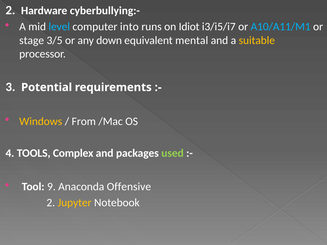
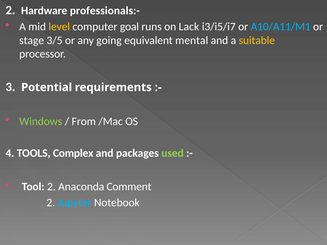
cyberbullying:-: cyberbullying:- -> professionals:-
level colour: light blue -> yellow
into: into -> goal
Idiot: Idiot -> Lack
down: down -> going
Windows colour: yellow -> light green
Tool 9: 9 -> 2
Offensive: Offensive -> Comment
Jupyter colour: yellow -> light blue
